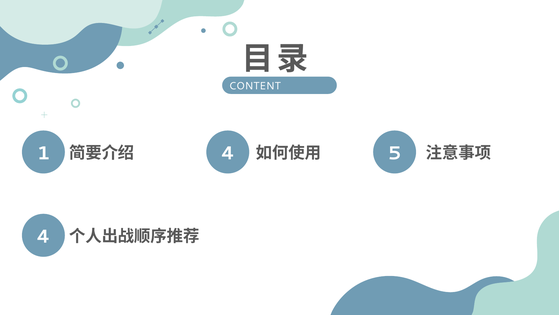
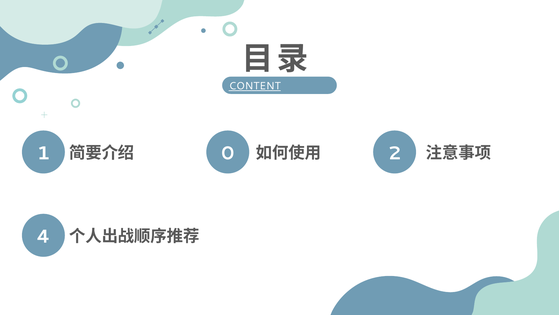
CONTENT underline: none -> present
1 4: 4 -> 0
5: 5 -> 2
